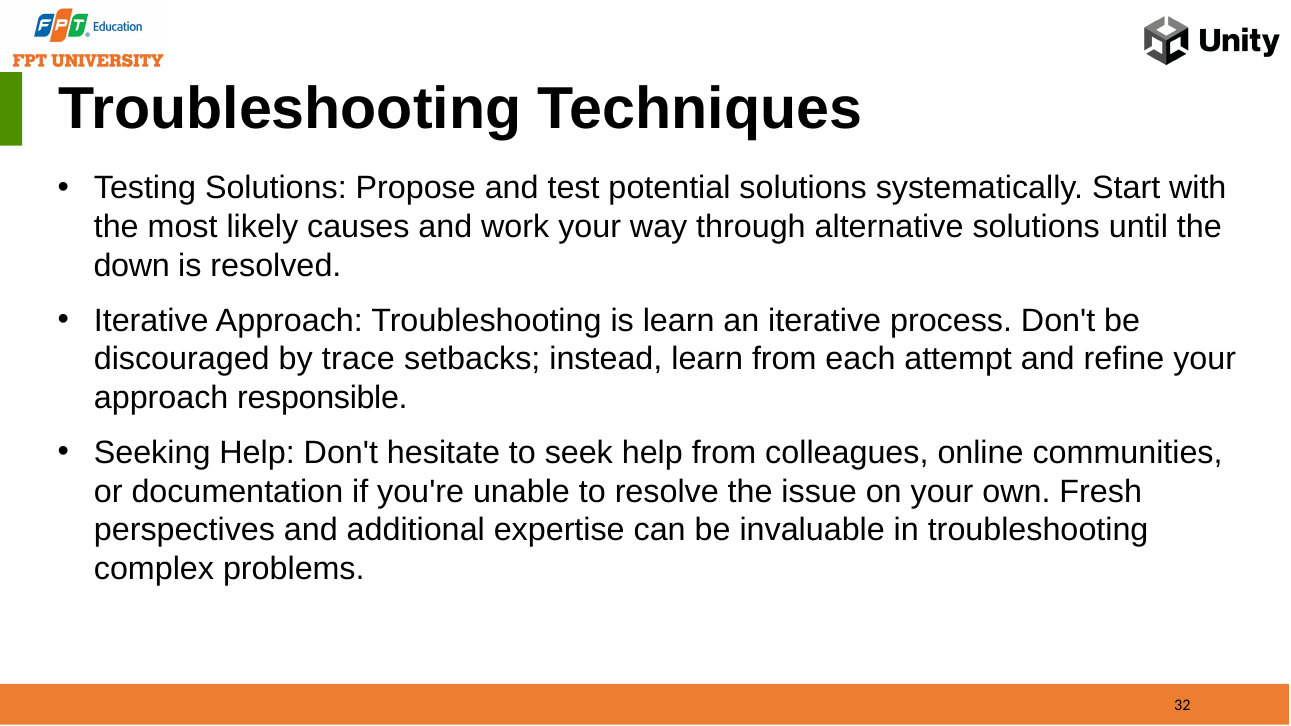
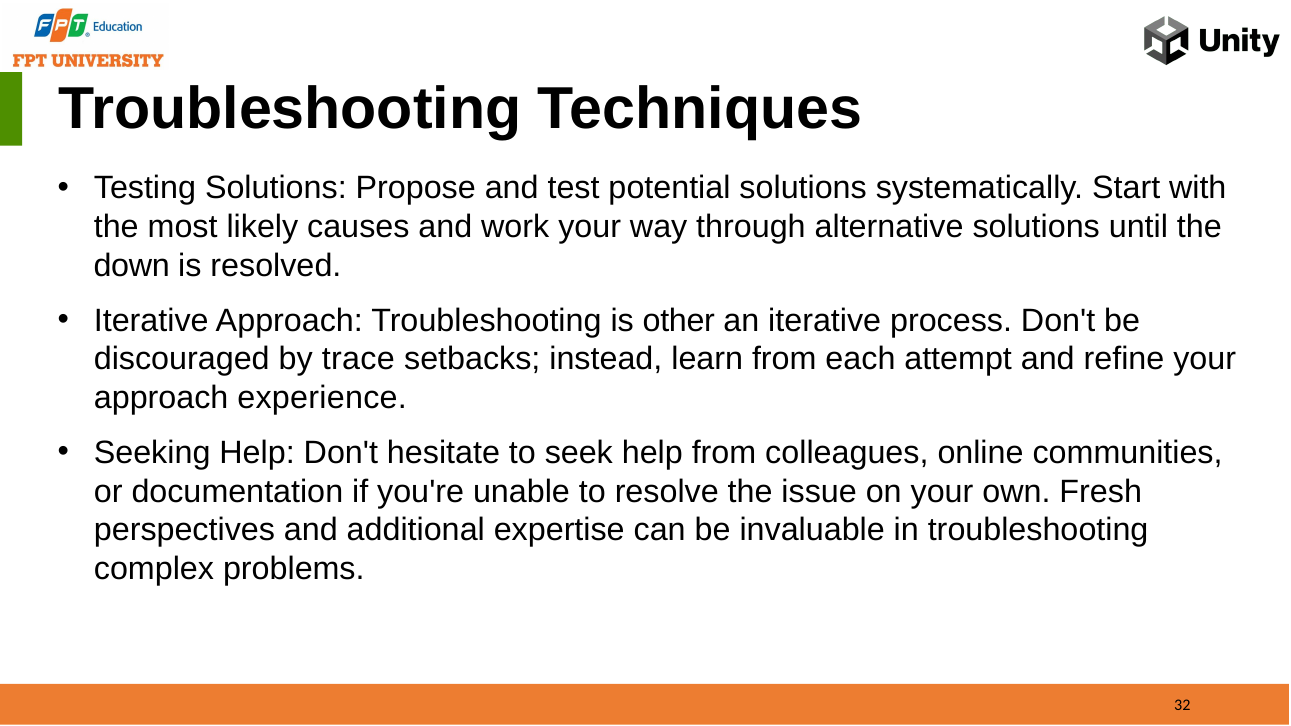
is learn: learn -> other
responsible: responsible -> experience
